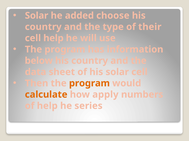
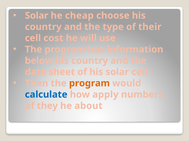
added: added -> cheap
cell help: help -> cost
calculate colour: orange -> blue
of help: help -> they
series: series -> about
